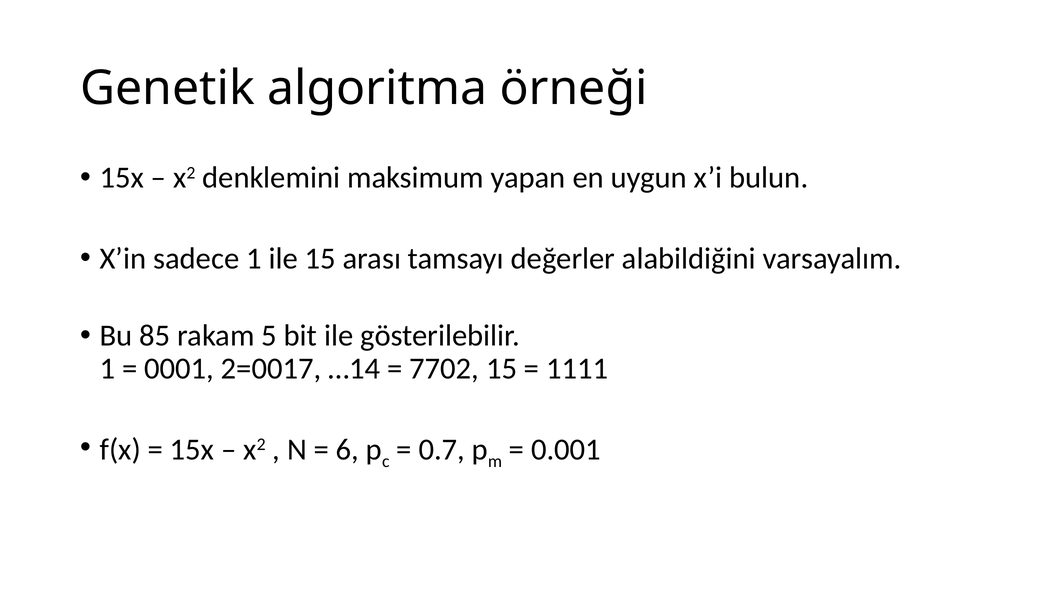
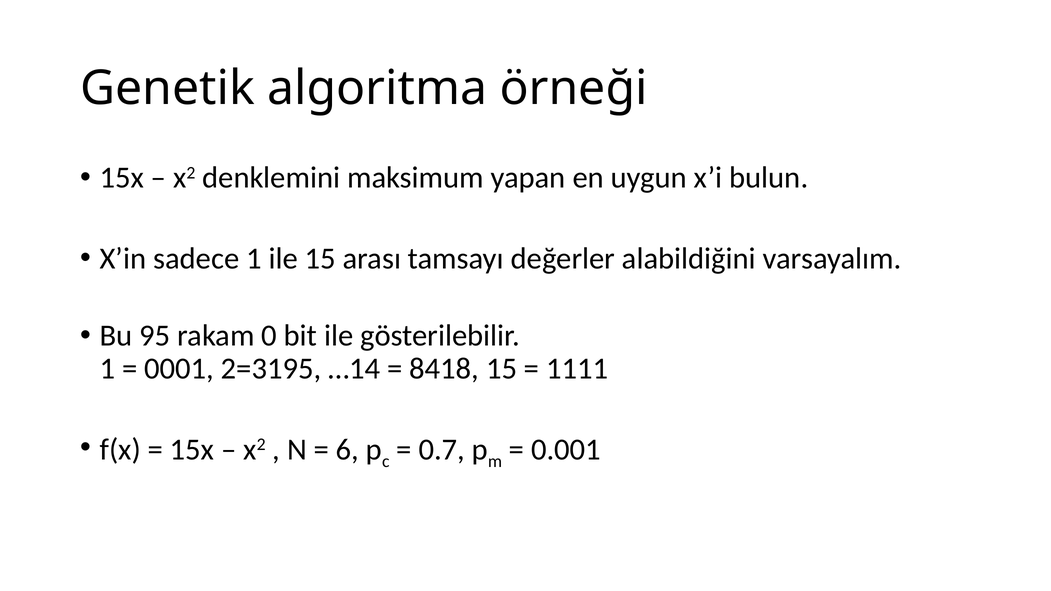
85: 85 -> 95
5: 5 -> 0
2=0017: 2=0017 -> 2=3195
7702: 7702 -> 8418
